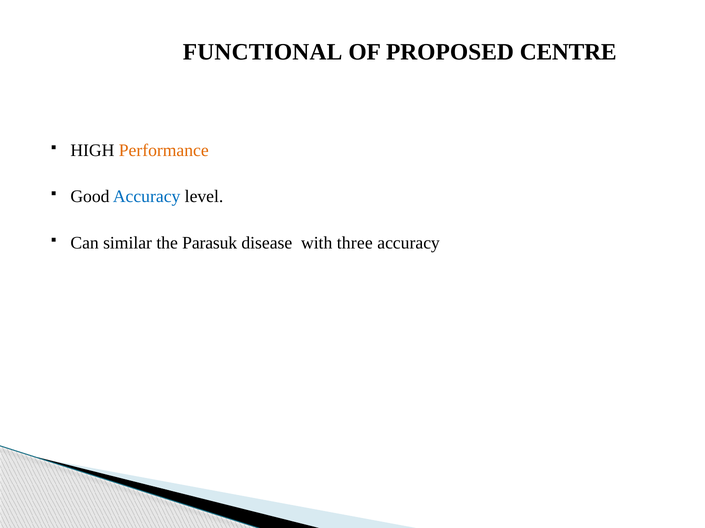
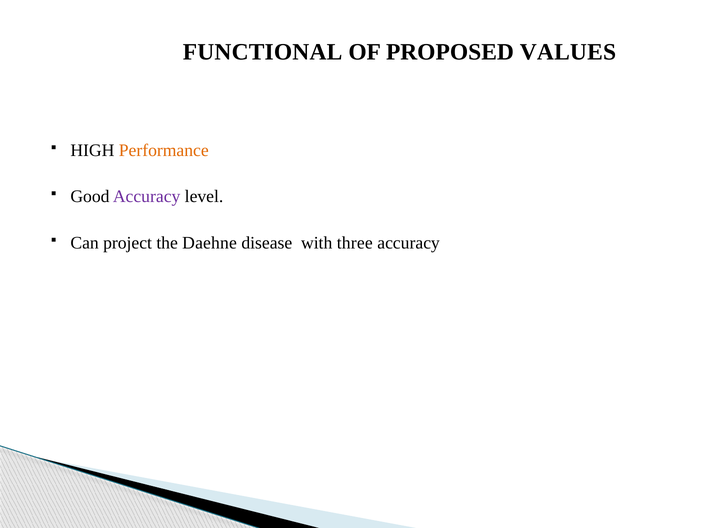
CENTRE: CENTRE -> VALUES
Accuracy at (147, 197) colour: blue -> purple
similar: similar -> project
Parasuk: Parasuk -> Daehne
